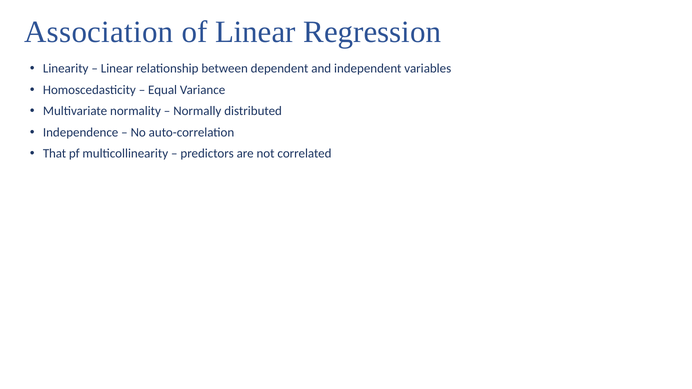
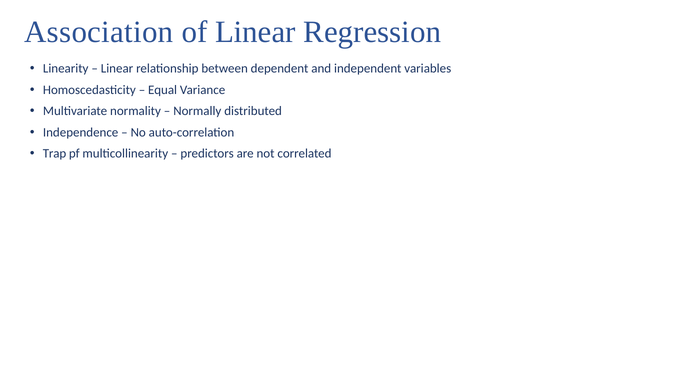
That: That -> Trap
